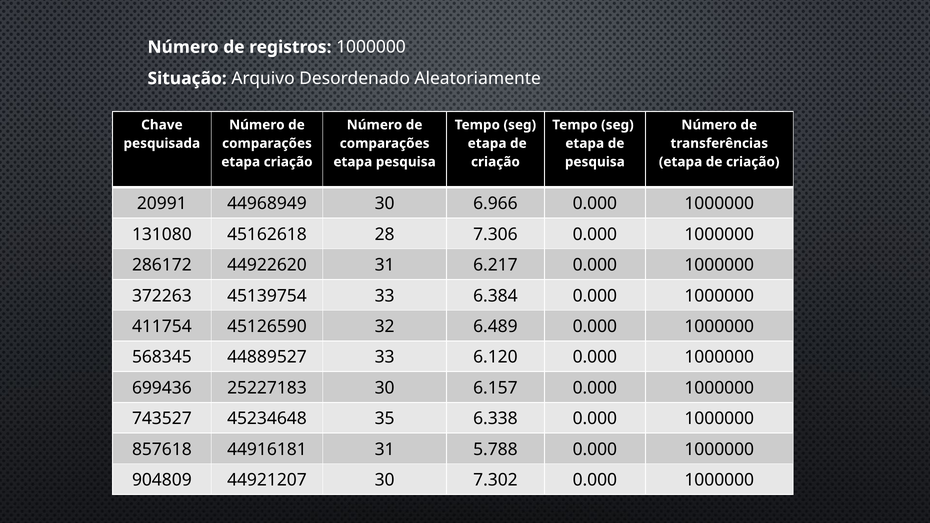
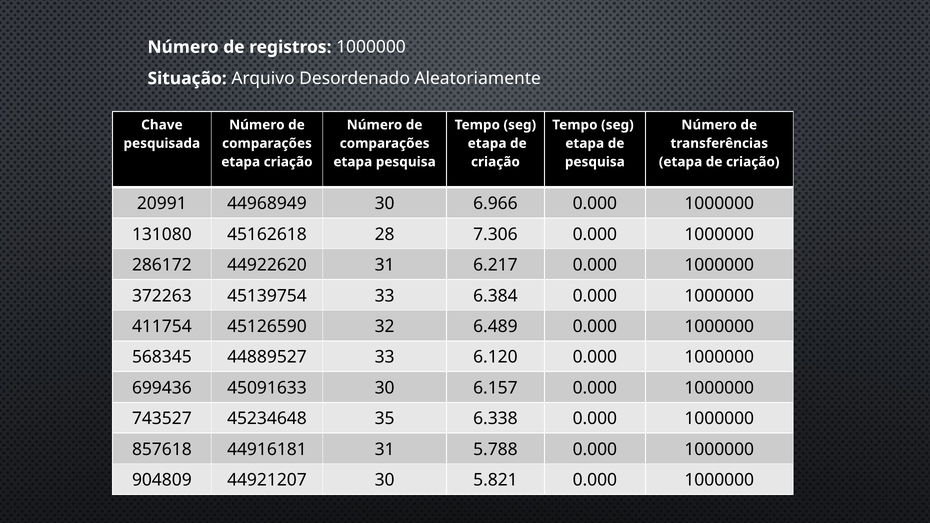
25227183: 25227183 -> 45091633
7.302: 7.302 -> 5.821
